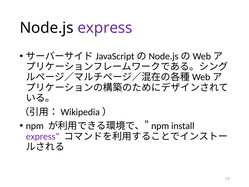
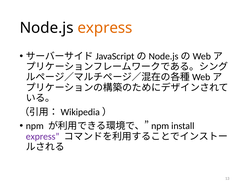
express at (105, 28) colour: purple -> orange
